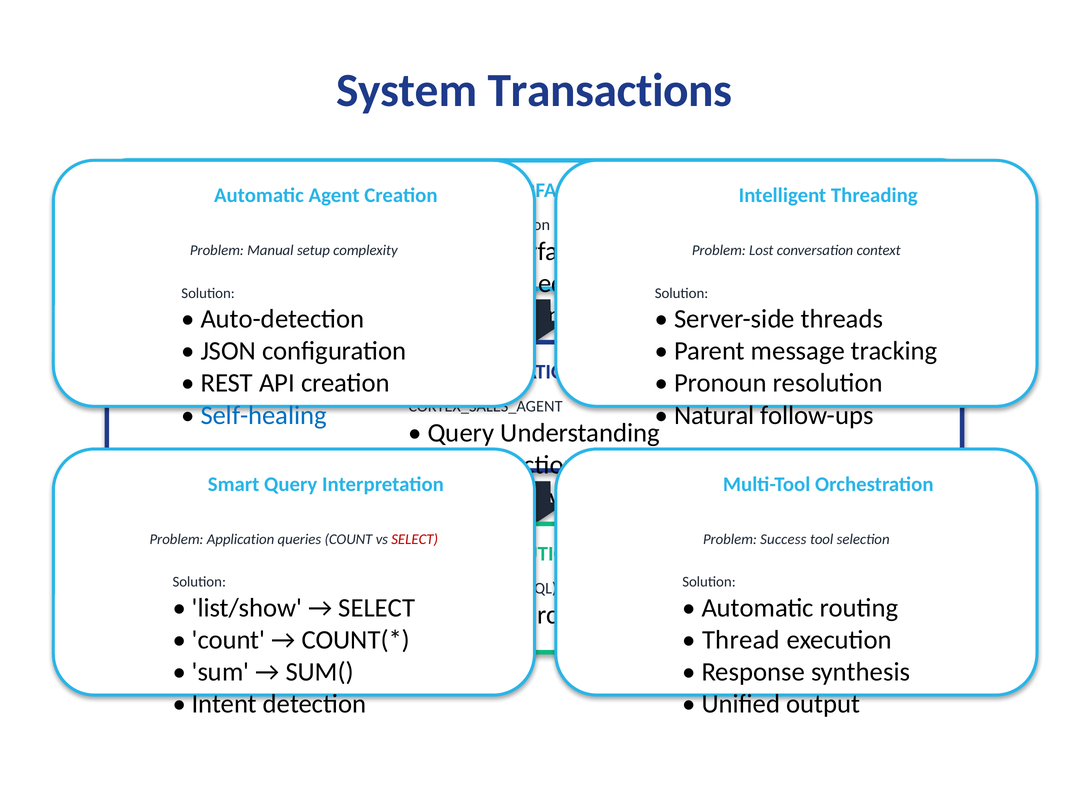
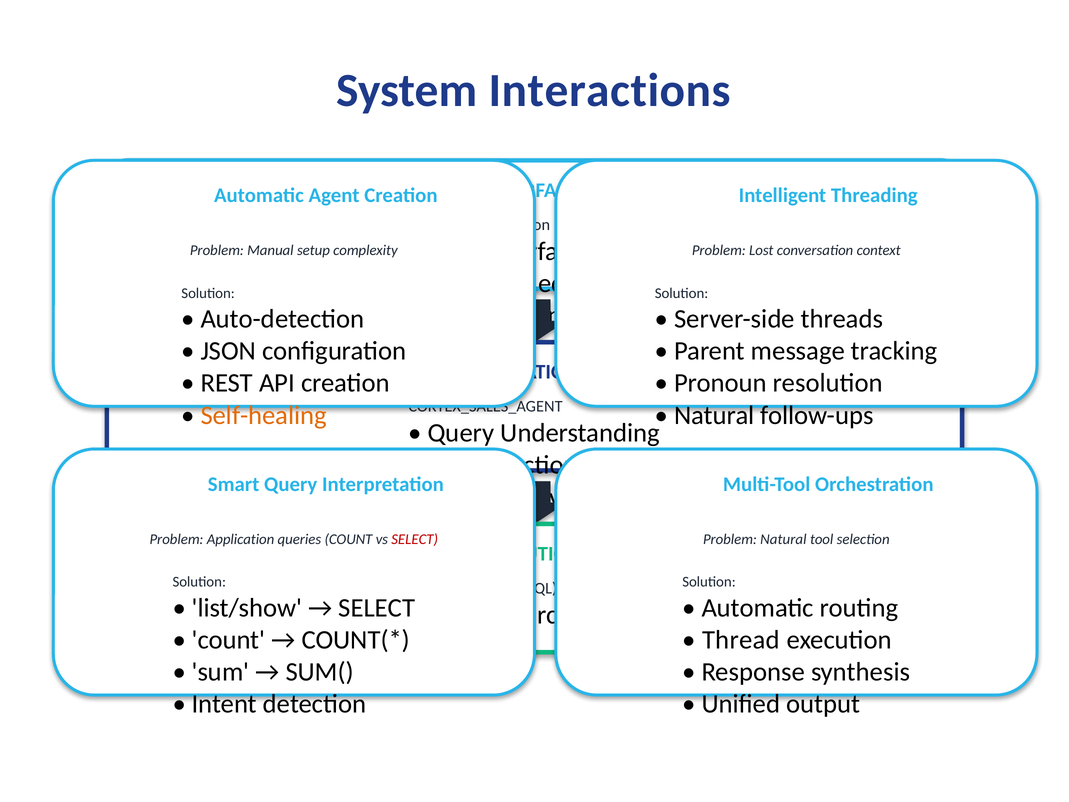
Transactions: Transactions -> Interactions
Self-healing colour: blue -> orange
Problem Success: Success -> Natural
